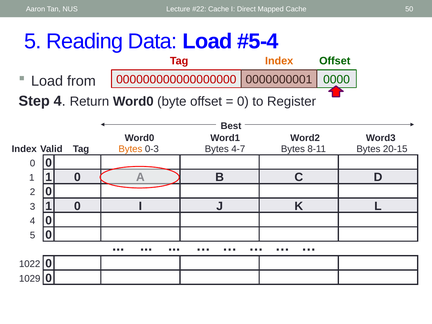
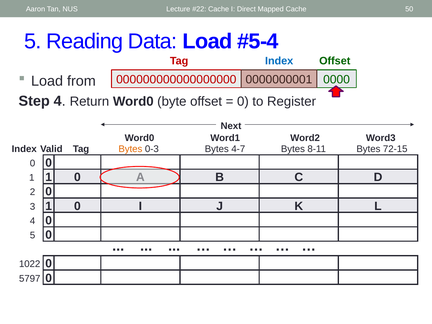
Index at (279, 61) colour: orange -> blue
Best: Best -> Next
20-15: 20-15 -> 72-15
1029: 1029 -> 5797
